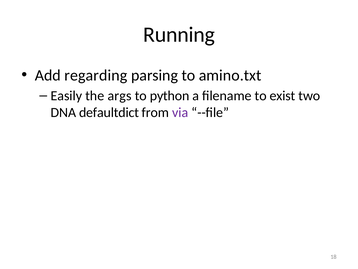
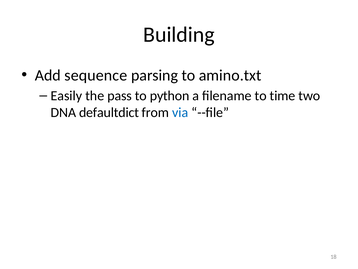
Running: Running -> Building
regarding: regarding -> sequence
args: args -> pass
exist: exist -> time
via colour: purple -> blue
